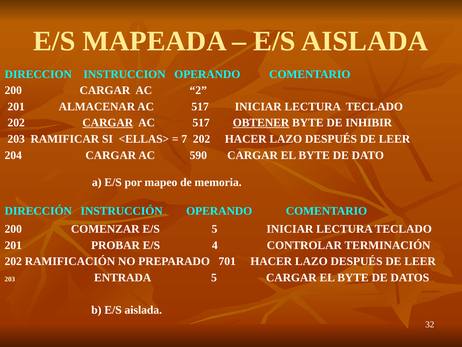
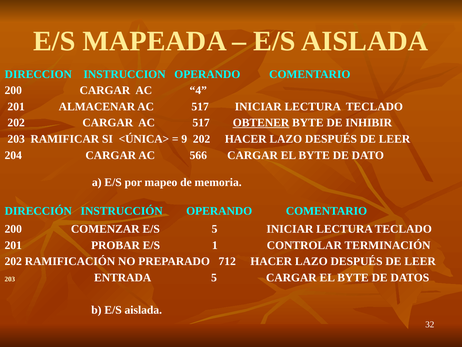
2: 2 -> 4
CARGAR at (108, 123) underline: present -> none
<ELLAS>: <ELLAS> -> <ÚNICA>
7: 7 -> 9
590: 590 -> 566
4: 4 -> 1
701: 701 -> 712
